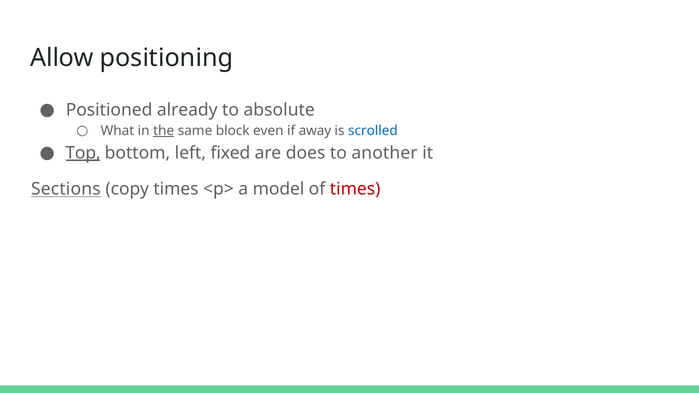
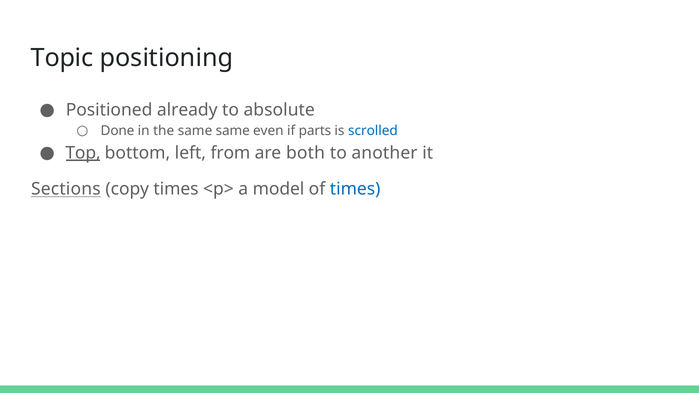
Allow: Allow -> Topic
What: What -> Done
the underline: present -> none
same block: block -> same
away: away -> parts
fixed: fixed -> from
does: does -> both
times at (355, 189) colour: red -> blue
